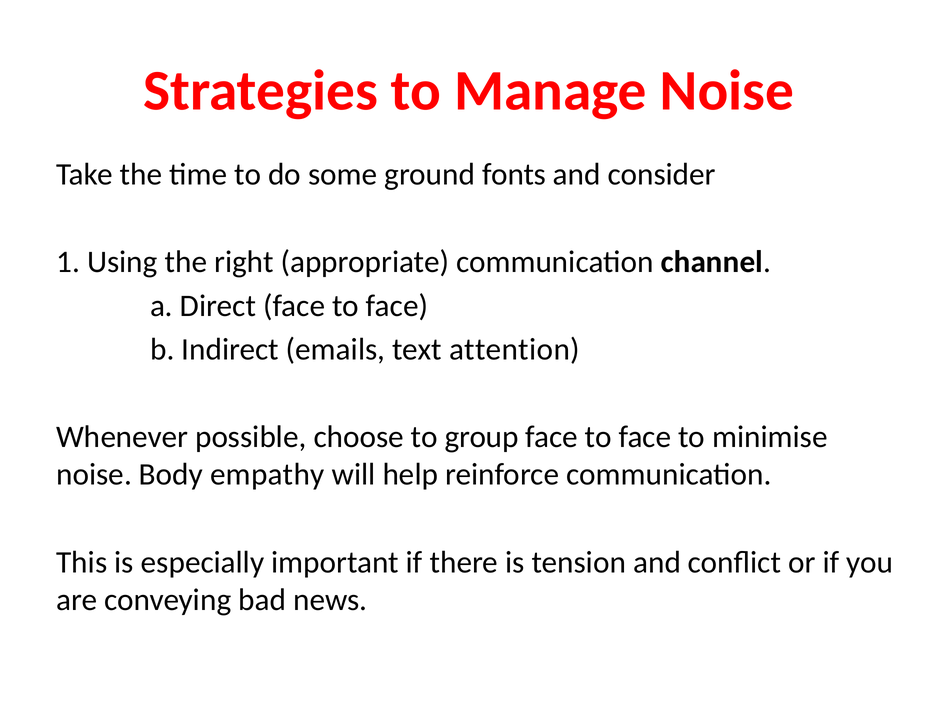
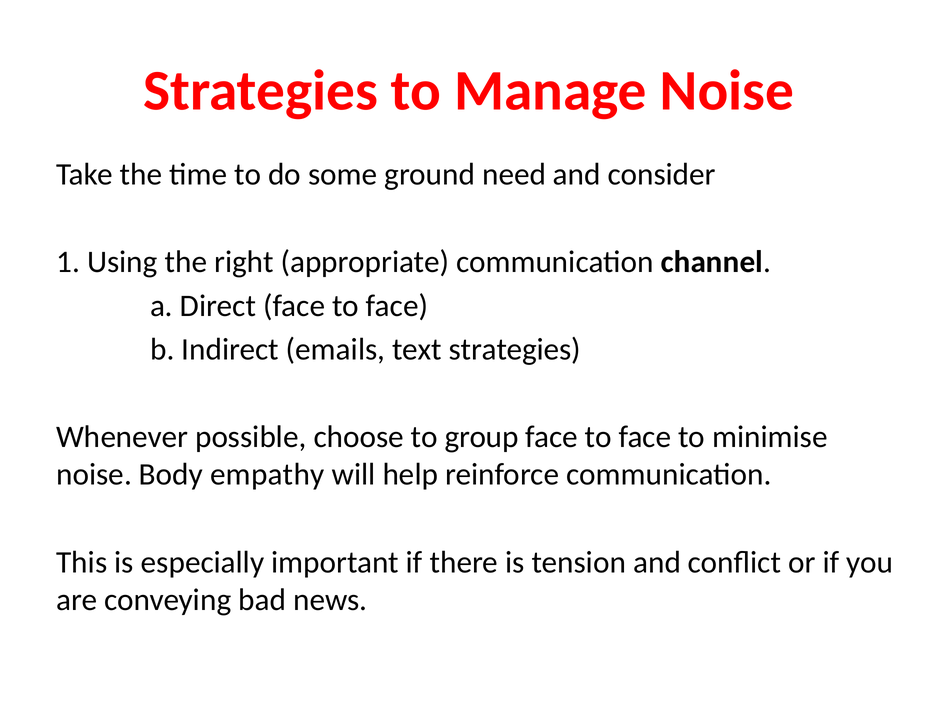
fonts: fonts -> need
text attention: attention -> strategies
